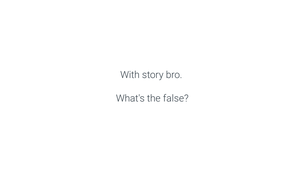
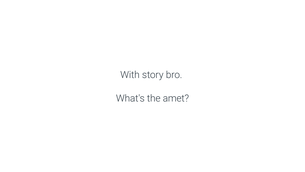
false: false -> amet
